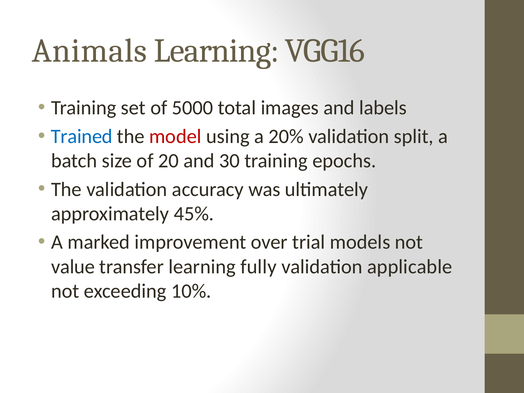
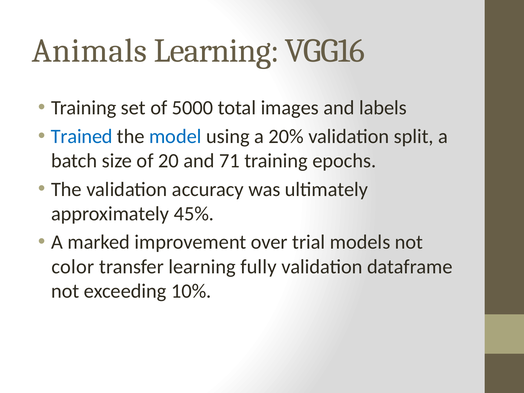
model colour: red -> blue
30: 30 -> 71
value: value -> color
applicable: applicable -> dataframe
